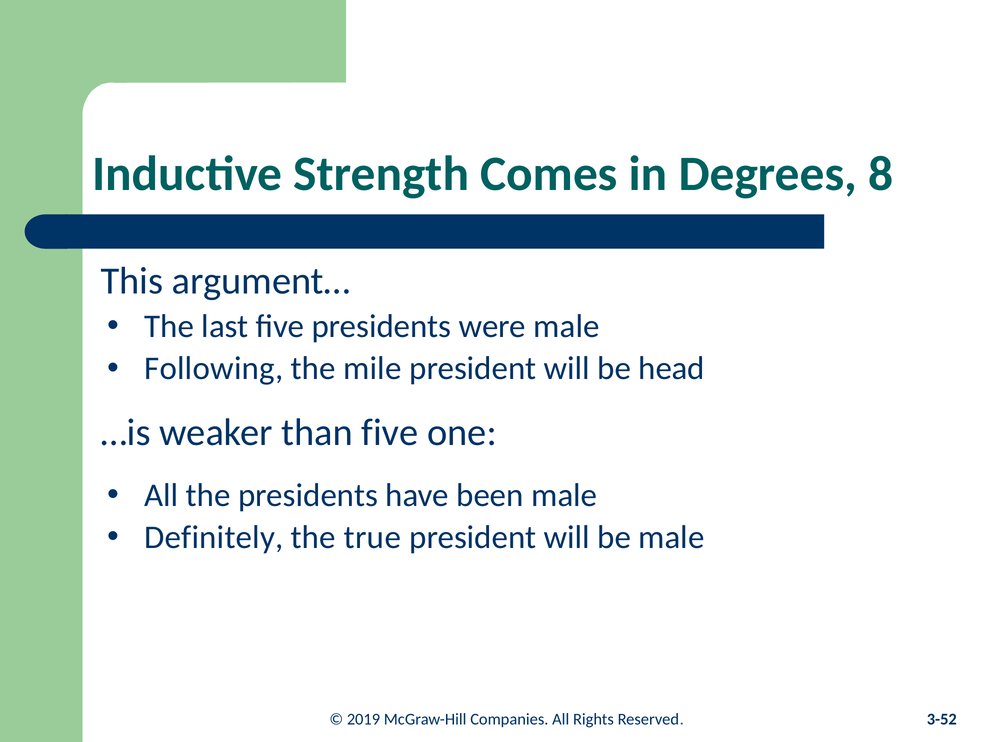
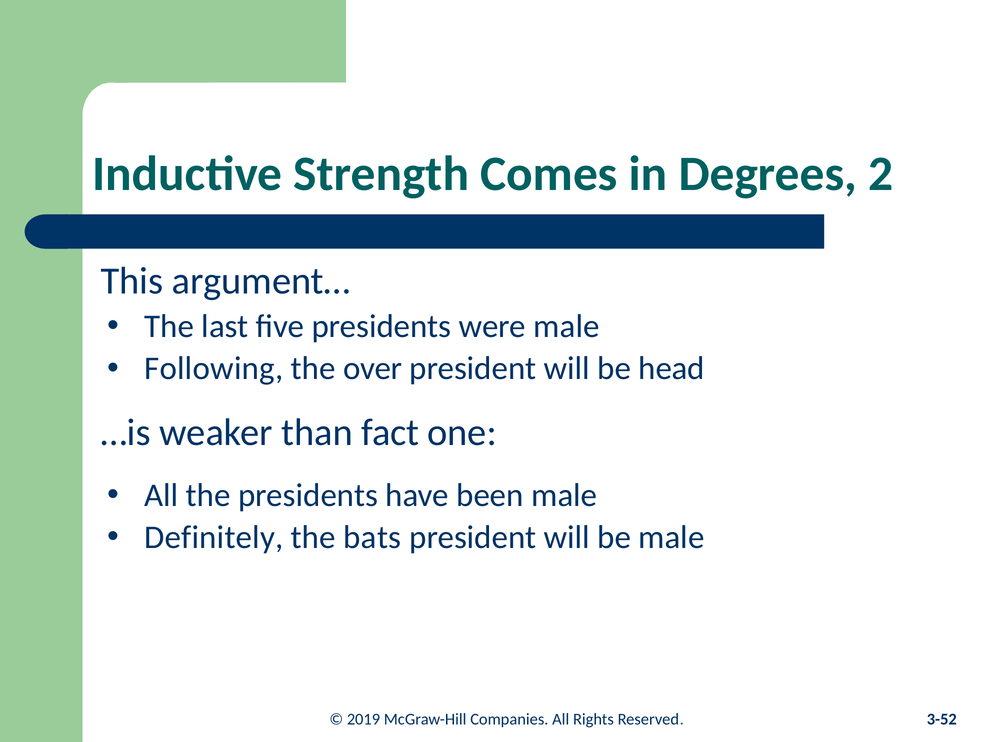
8: 8 -> 2
mile: mile -> over
than five: five -> fact
true: true -> bats
